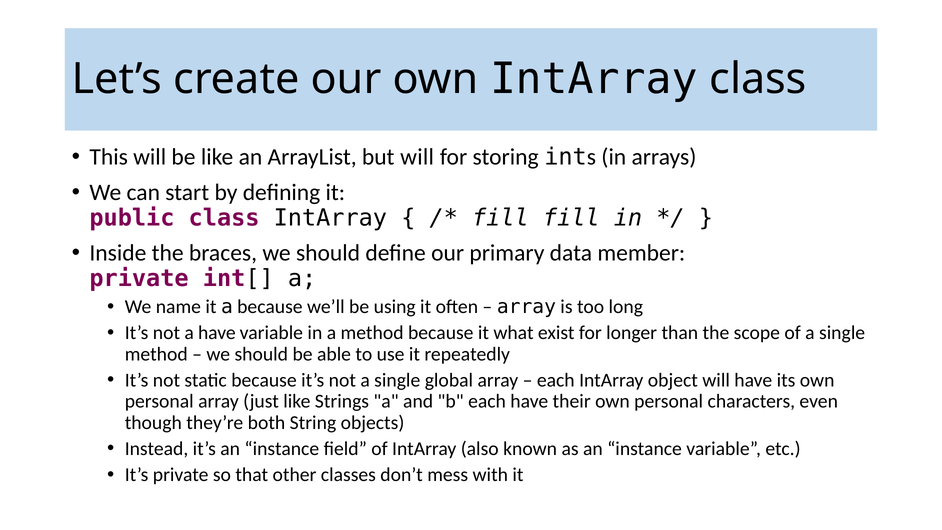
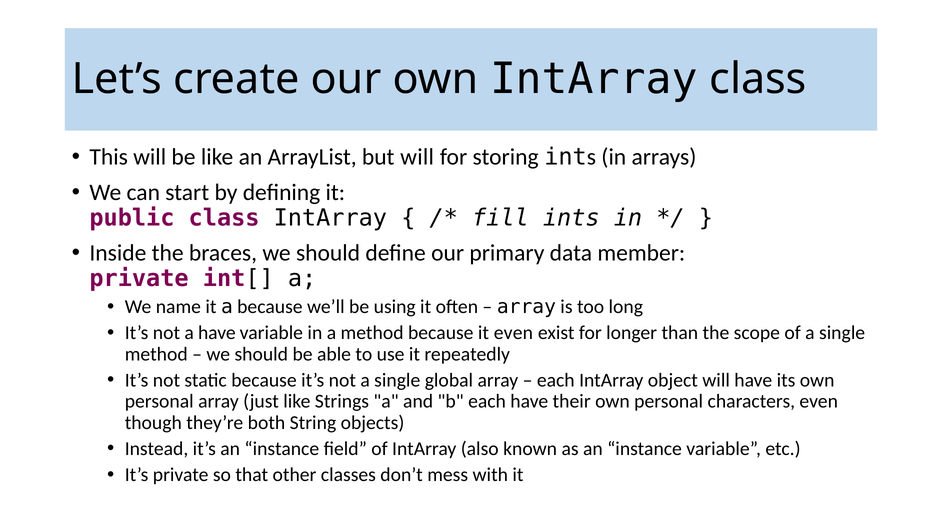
fill fill: fill -> ints
it what: what -> even
